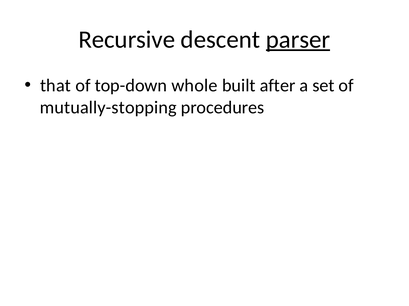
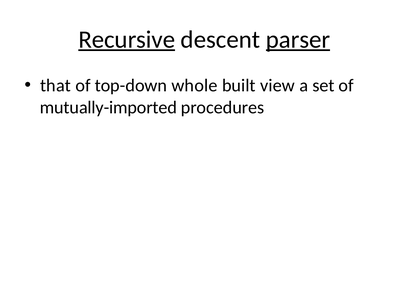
Recursive underline: none -> present
after: after -> view
mutually-stopping: mutually-stopping -> mutually-imported
